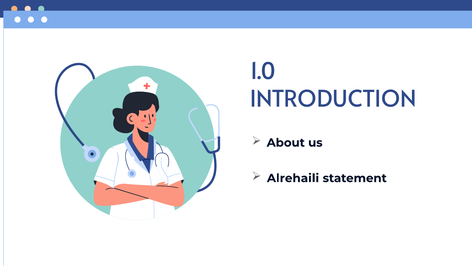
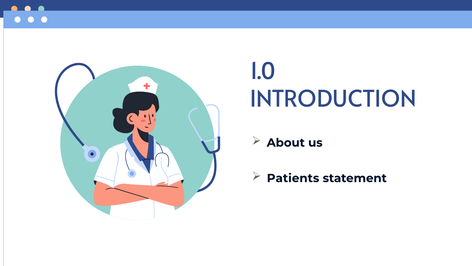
Alrehaili: Alrehaili -> Patients
